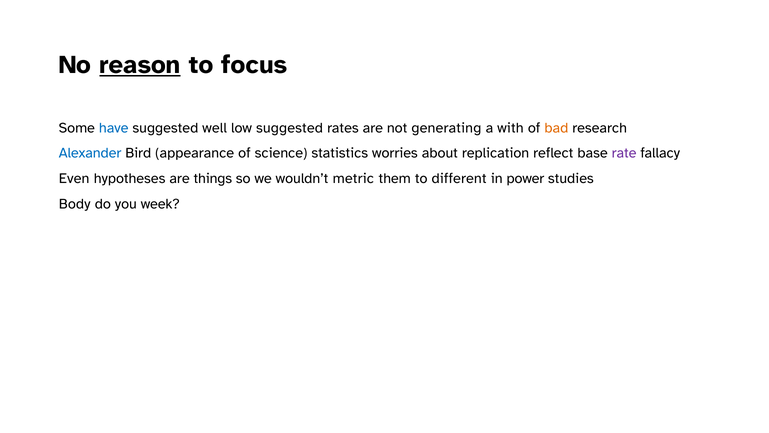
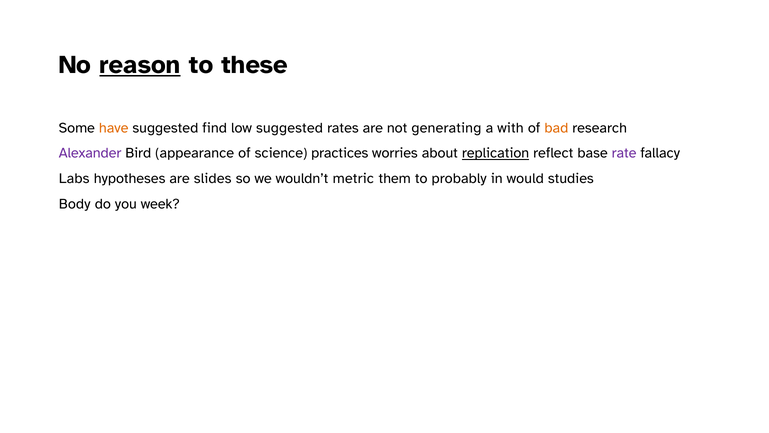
focus: focus -> these
have colour: blue -> orange
well: well -> find
Alexander colour: blue -> purple
statistics: statistics -> practices
replication underline: none -> present
Even: Even -> Labs
things: things -> slides
different: different -> probably
power: power -> would
